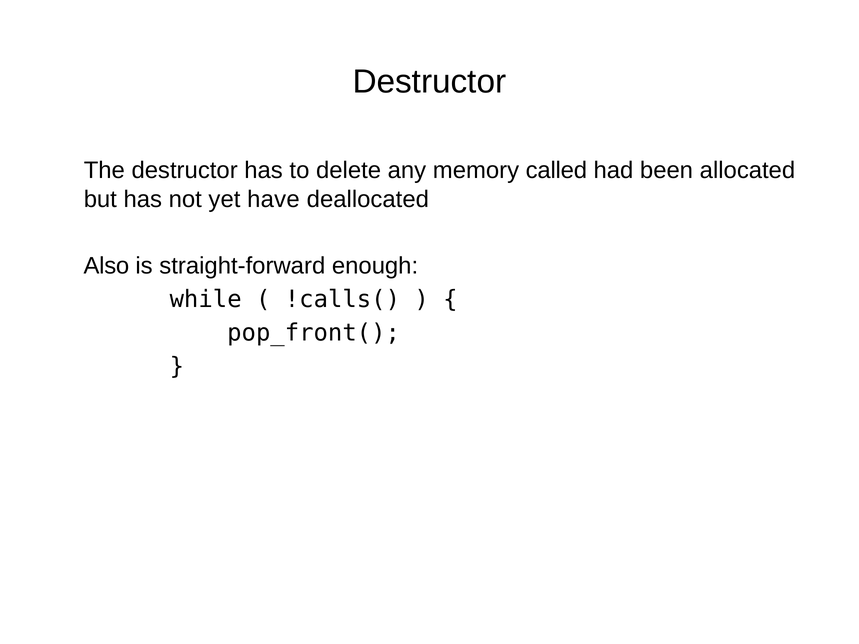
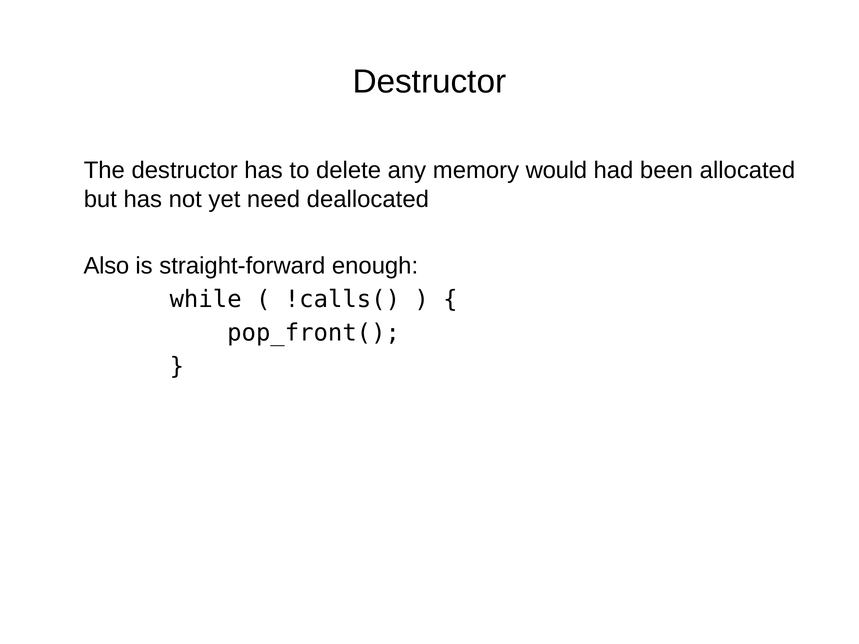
called: called -> would
have: have -> need
